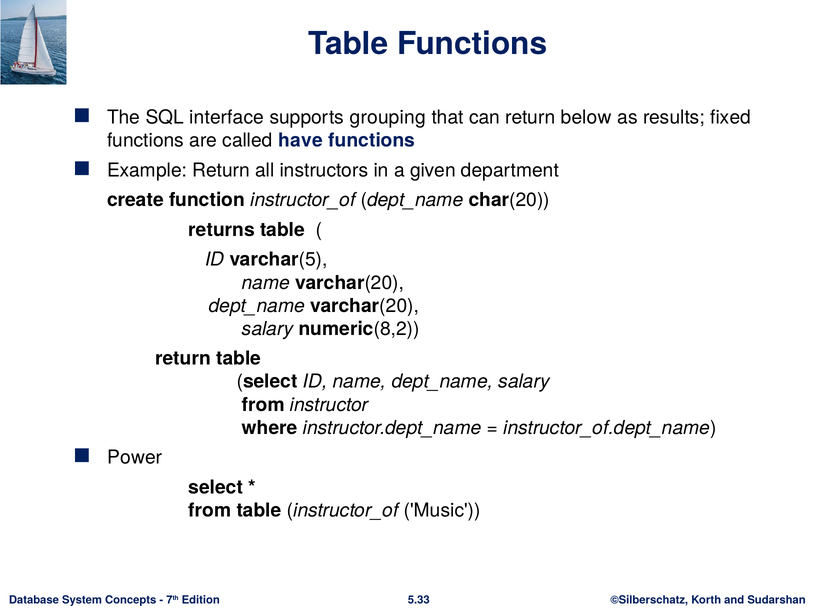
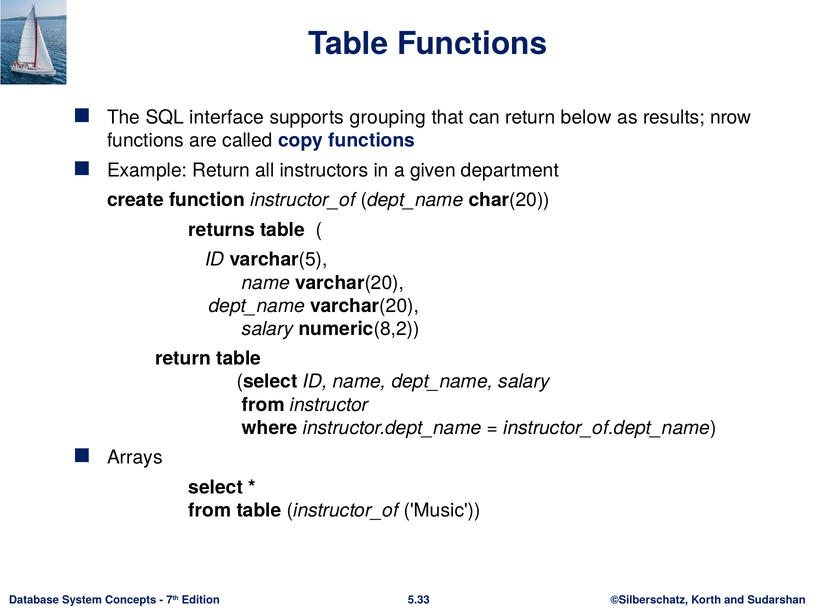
fixed: fixed -> nrow
have: have -> copy
Power: Power -> Arrays
